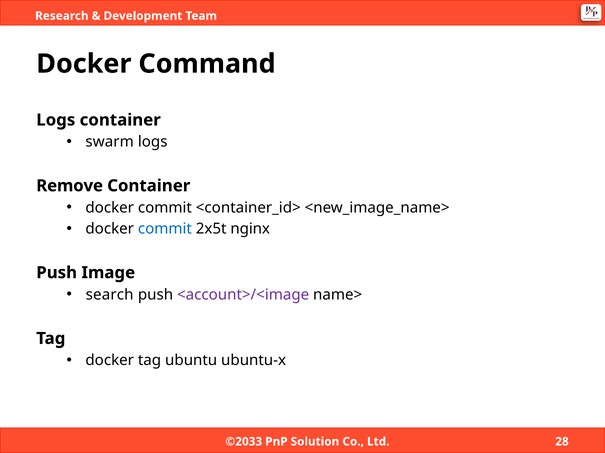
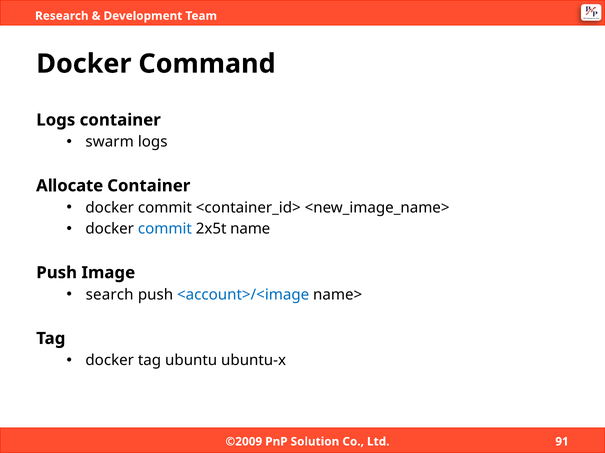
Remove: Remove -> Allocate
nginx: nginx -> name
<account>/<image colour: purple -> blue
©2033: ©2033 -> ©2009
28: 28 -> 91
